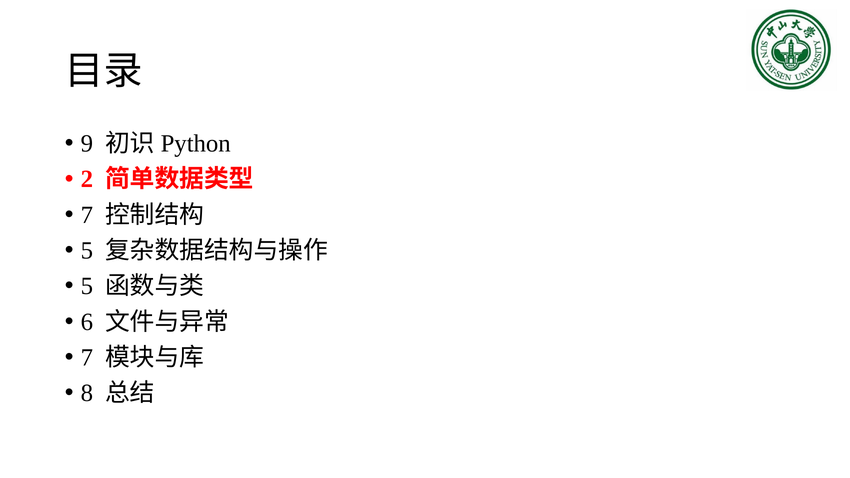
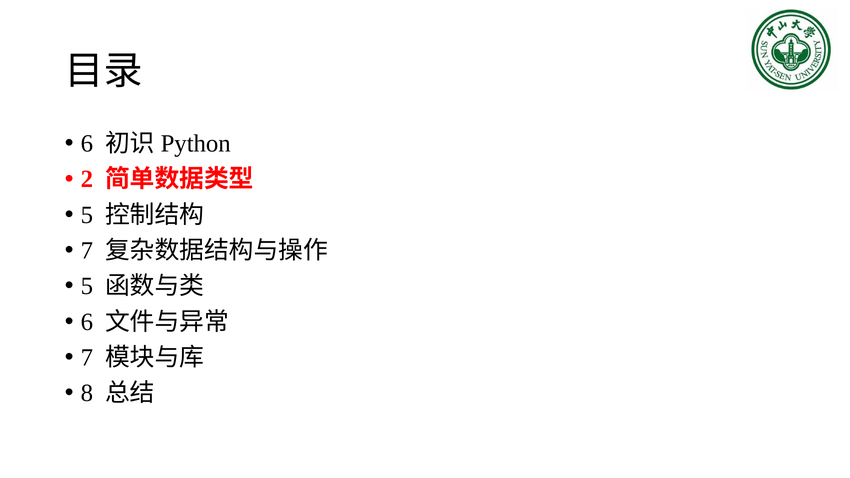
9 at (87, 144): 9 -> 6
7 at (87, 215): 7 -> 5
5 at (87, 251): 5 -> 7
